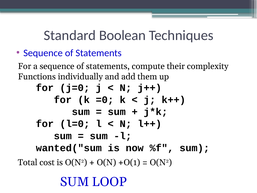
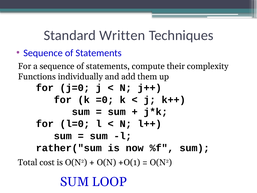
Boolean: Boolean -> Written
wanted("sum: wanted("sum -> rather("sum
